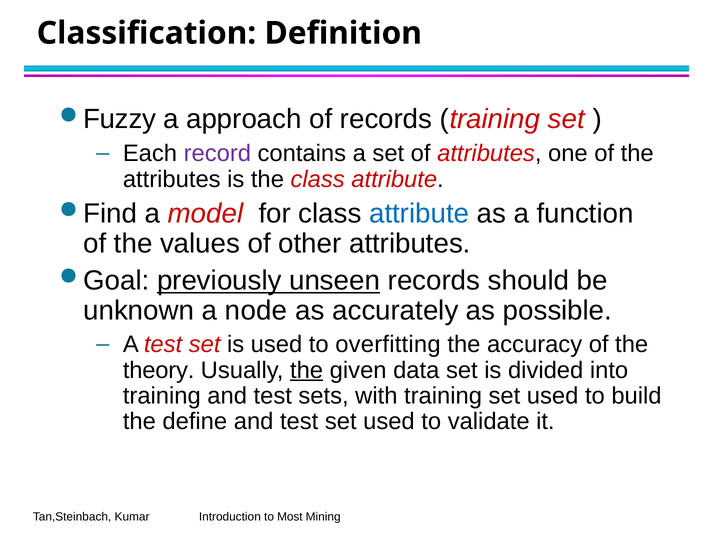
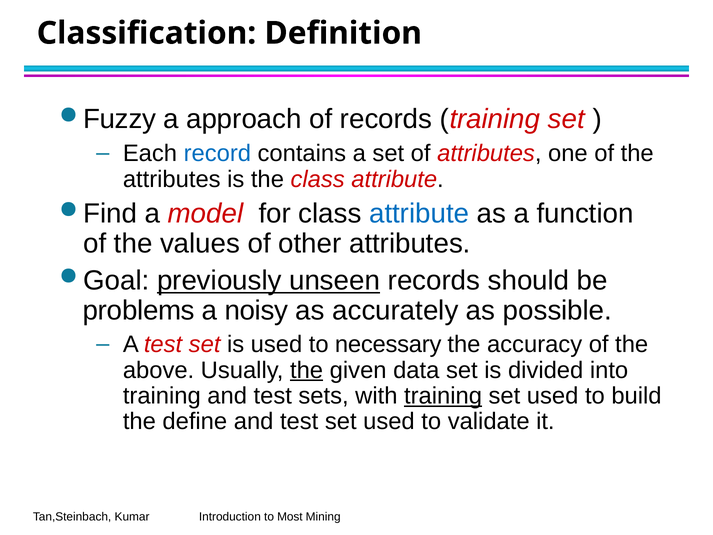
record colour: purple -> blue
unknown: unknown -> problems
node: node -> noisy
overfitting: overfitting -> necessary
theory: theory -> above
training at (443, 396) underline: none -> present
